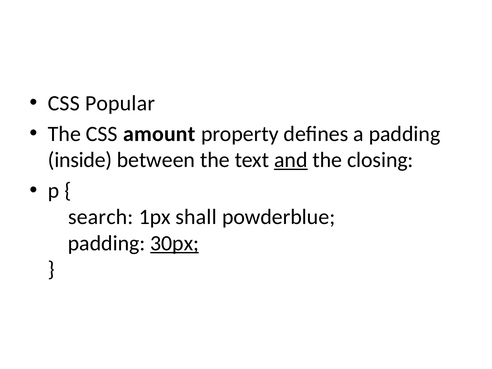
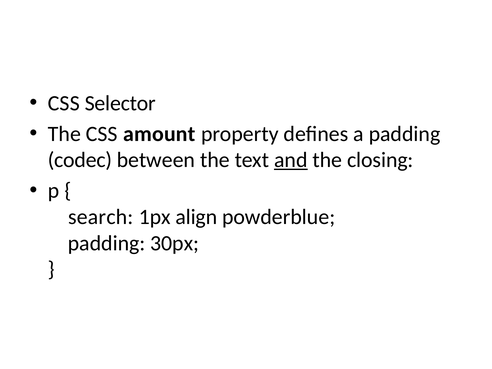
Popular: Popular -> Selector
inside: inside -> codec
shall: shall -> align
30px underline: present -> none
